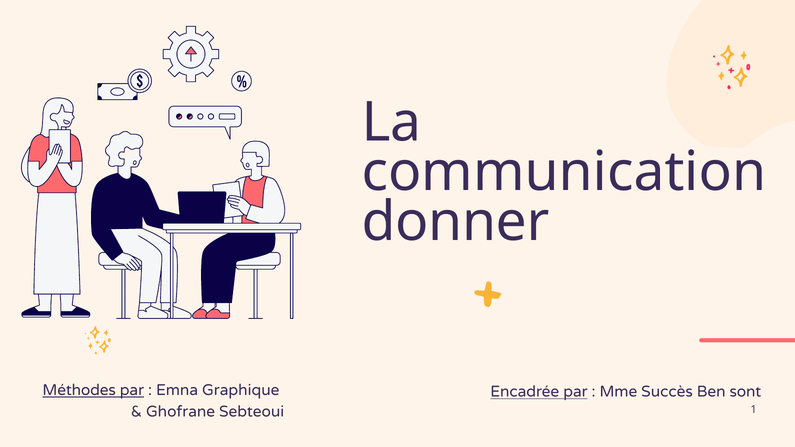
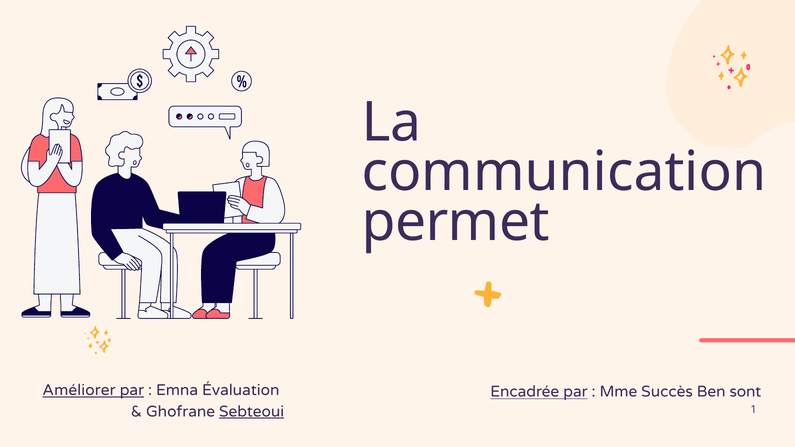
donner: donner -> permet
Méthodes: Méthodes -> Améliorer
Graphique: Graphique -> Évaluation
Sebteoui underline: none -> present
